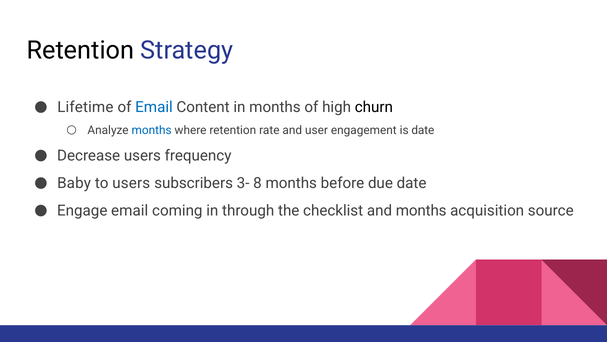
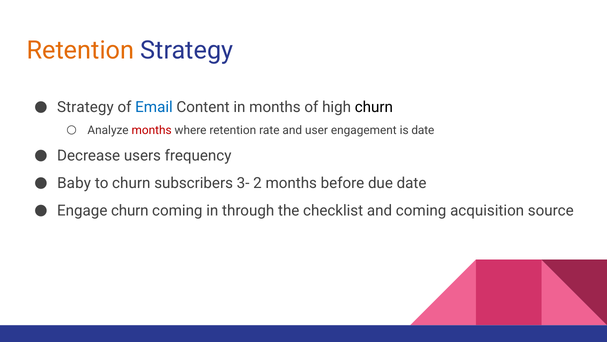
Retention at (80, 50) colour: black -> orange
Lifetime at (85, 107): Lifetime -> Strategy
months at (152, 130) colour: blue -> red
to users: users -> churn
8: 8 -> 2
Engage email: email -> churn
and months: months -> coming
